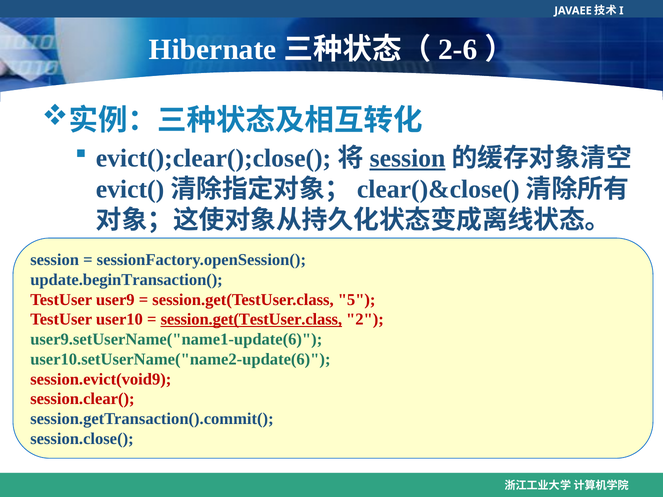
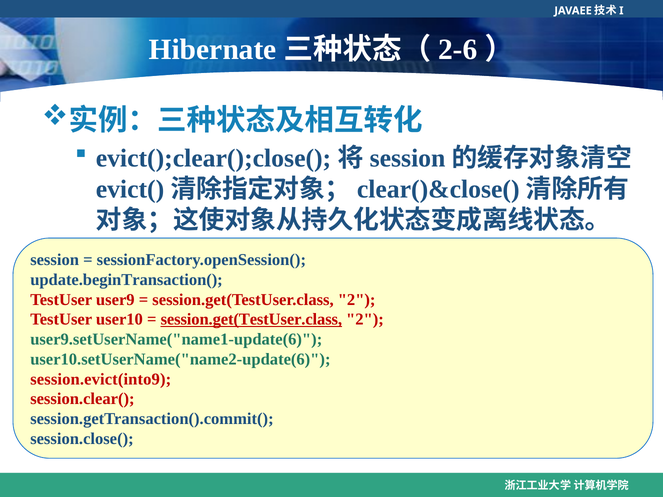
session at (408, 159) underline: present -> none
5 at (357, 300): 5 -> 2
session.evict(void9: session.evict(void9 -> session.evict(into9
